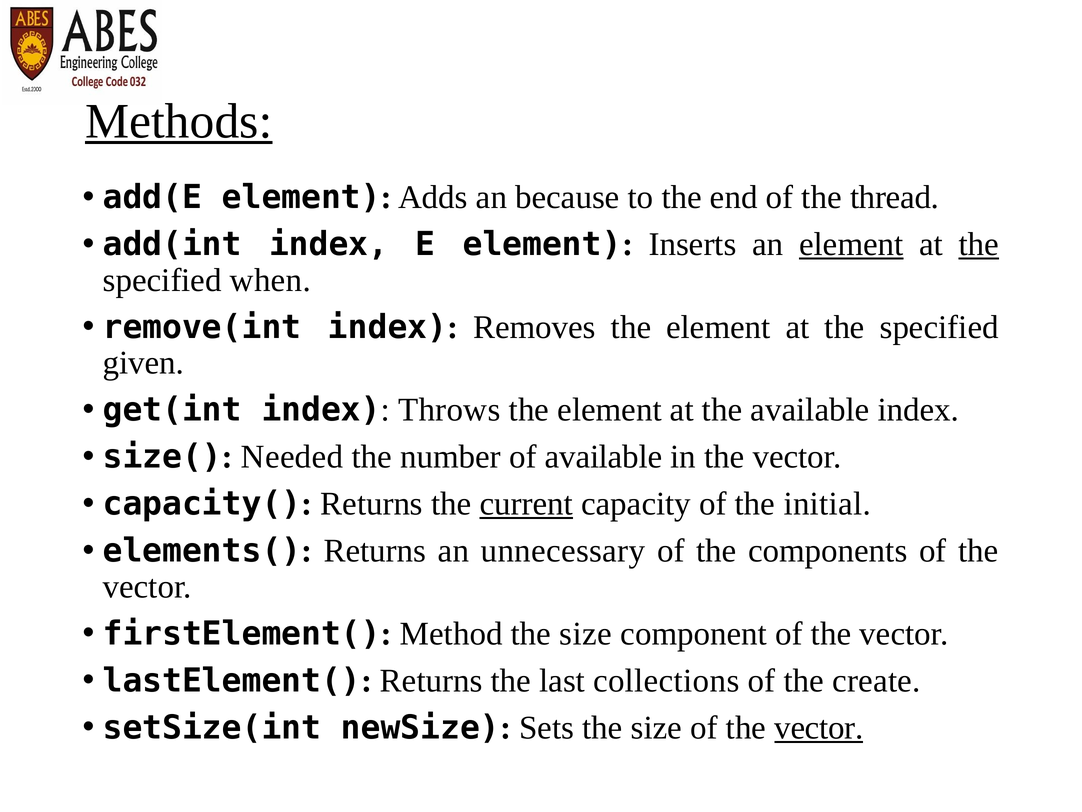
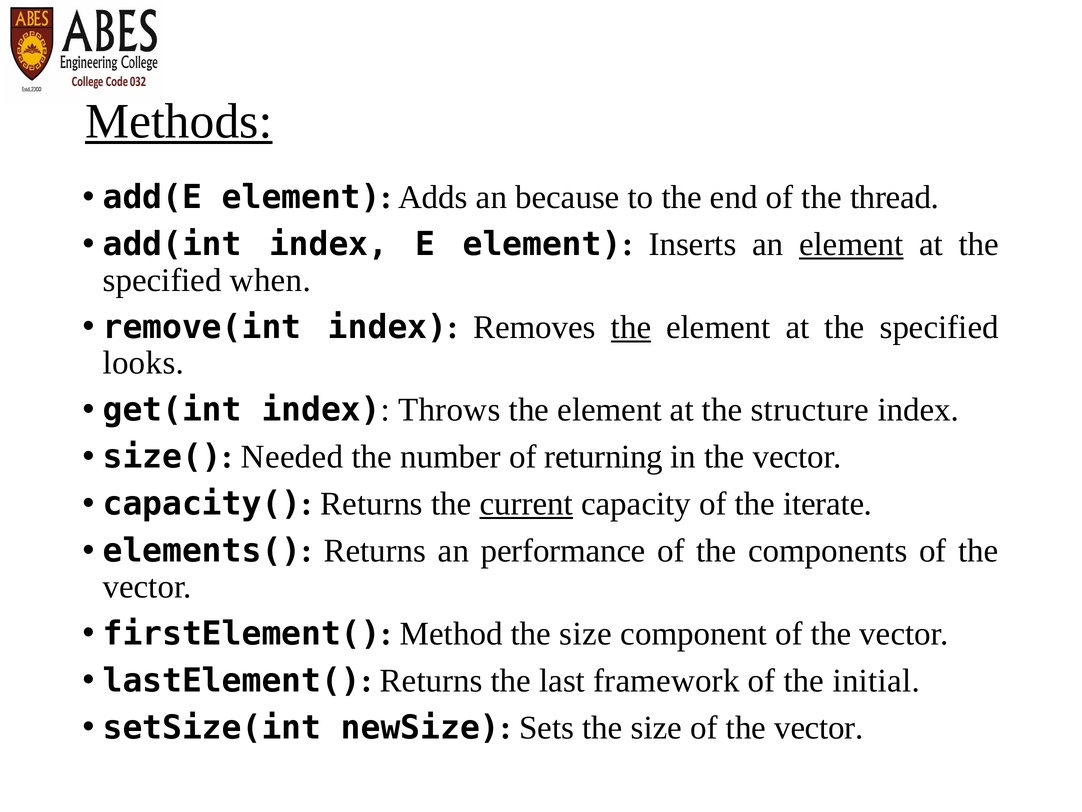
the at (979, 244) underline: present -> none
the at (631, 327) underline: none -> present
given: given -> looks
the available: available -> structure
of available: available -> returning
initial: initial -> iterate
unnecessary: unnecessary -> performance
collections: collections -> framework
create: create -> initial
vector at (819, 727) underline: present -> none
